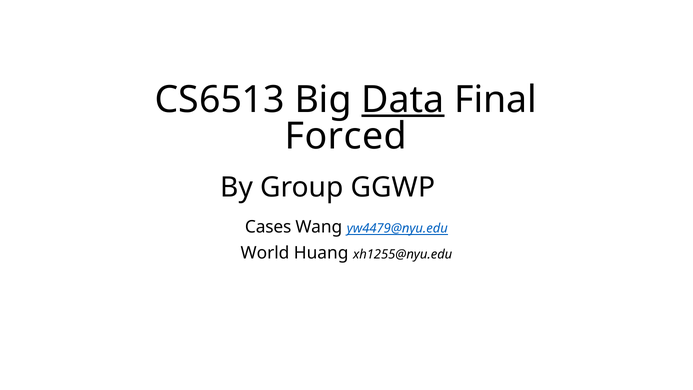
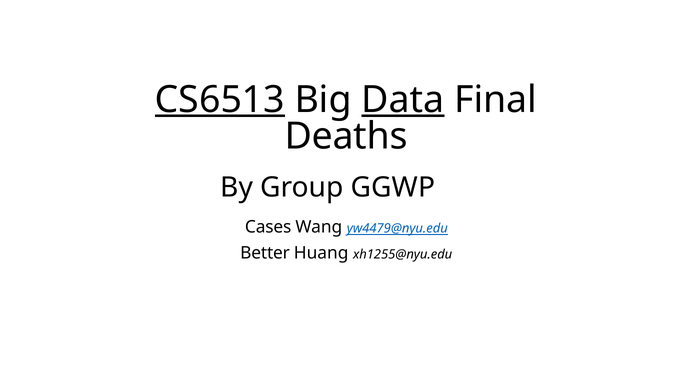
CS6513 underline: none -> present
Forced: Forced -> Deaths
World: World -> Better
